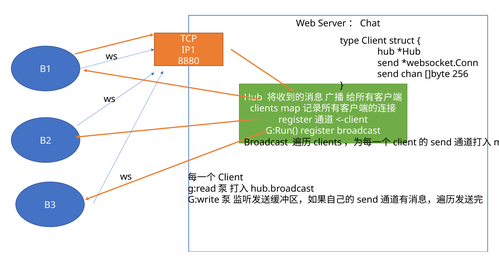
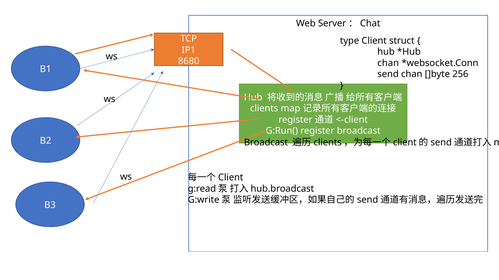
8880: 8880 -> 8680
send at (388, 63): send -> chan
